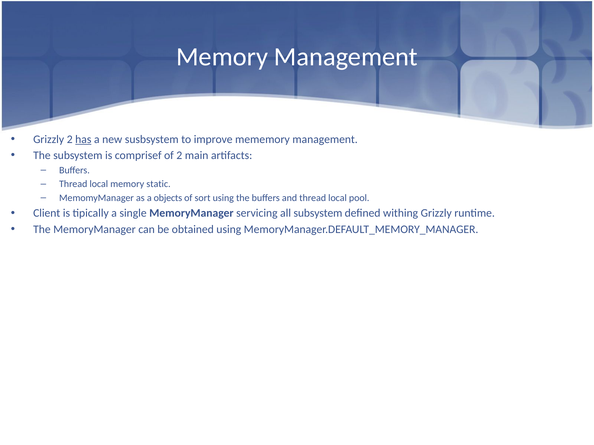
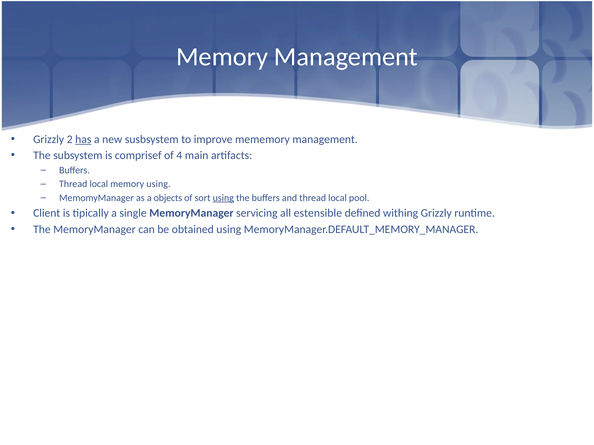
of 2: 2 -> 4
memory static: static -> using
using at (223, 198) underline: none -> present
all subsystem: subsystem -> estensible
